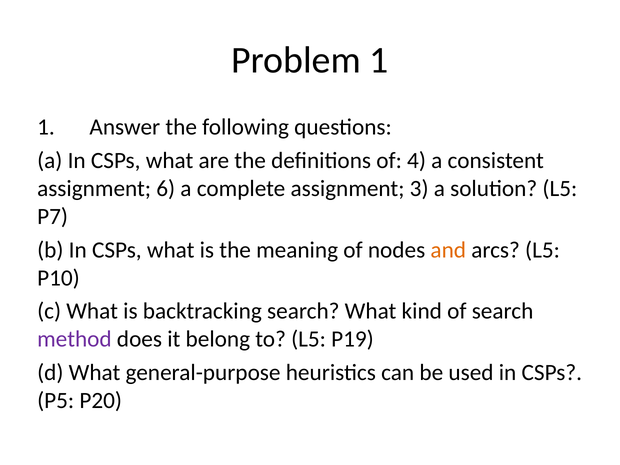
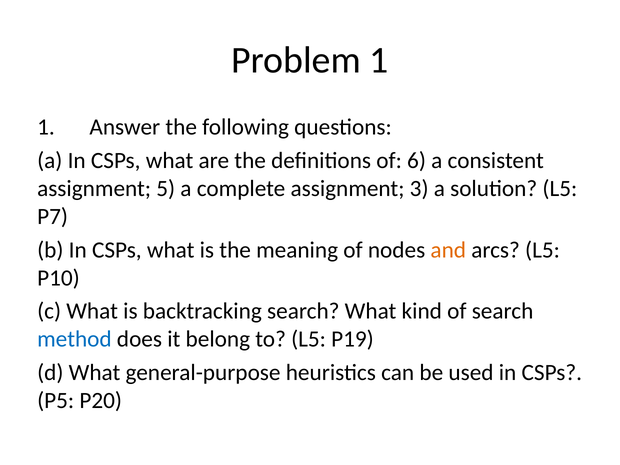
4: 4 -> 6
6: 6 -> 5
method colour: purple -> blue
